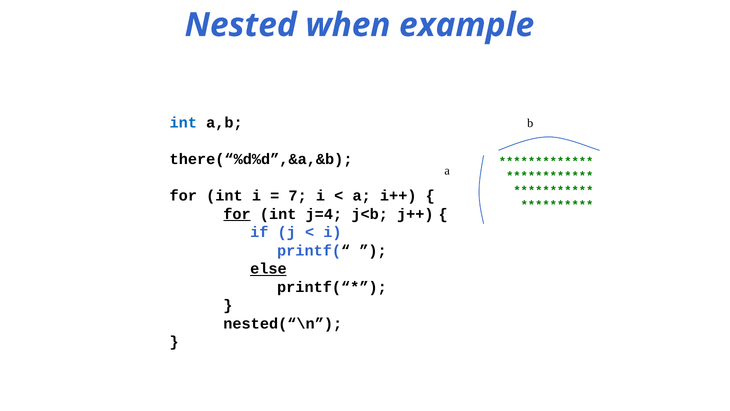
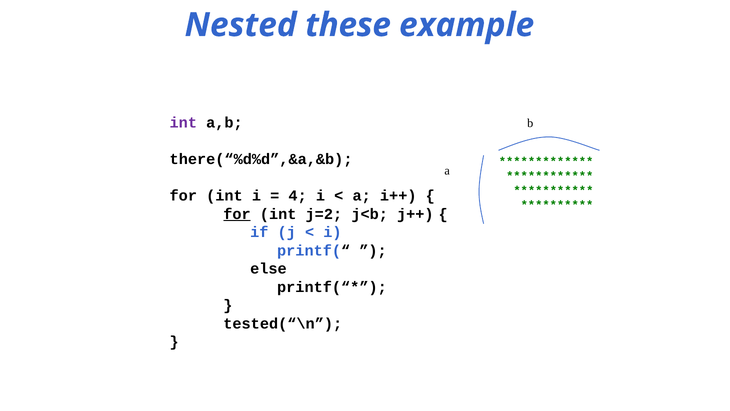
when: when -> these
int at (183, 122) colour: blue -> purple
7: 7 -> 4
j=4: j=4 -> j=2
else underline: present -> none
nested(“\n: nested(“\n -> tested(“\n
